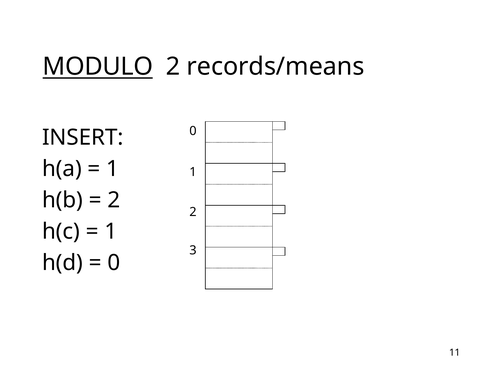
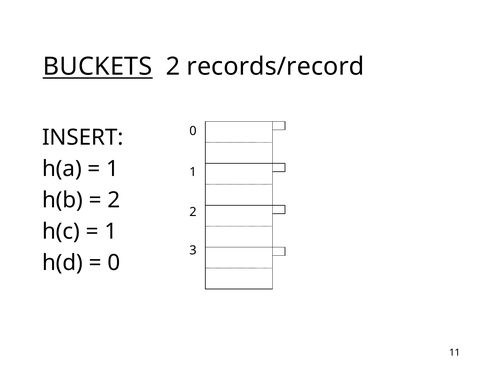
MODULO: MODULO -> BUCKETS
records/means: records/means -> records/record
